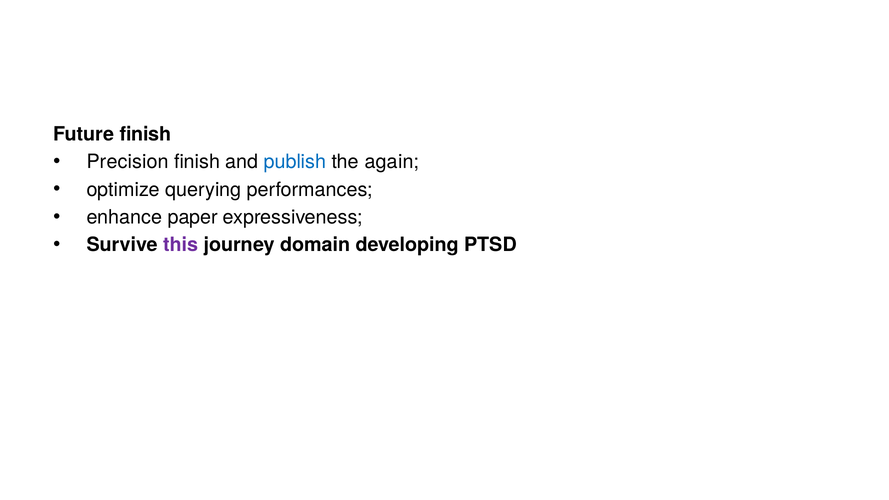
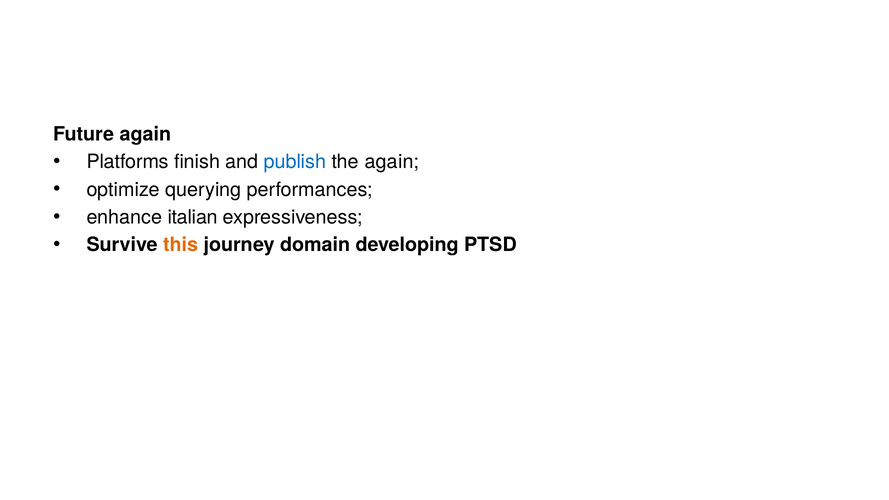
Future finish: finish -> again
Precision: Precision -> Platforms
paper: paper -> italian
this colour: purple -> orange
